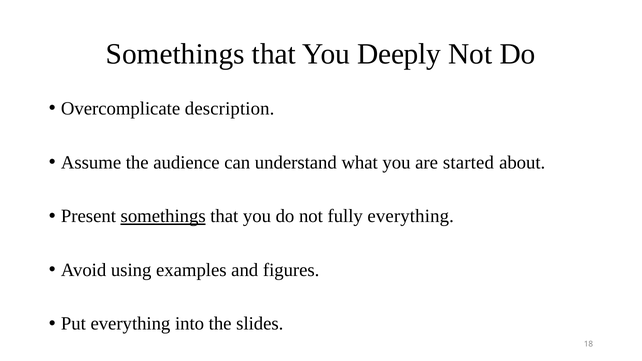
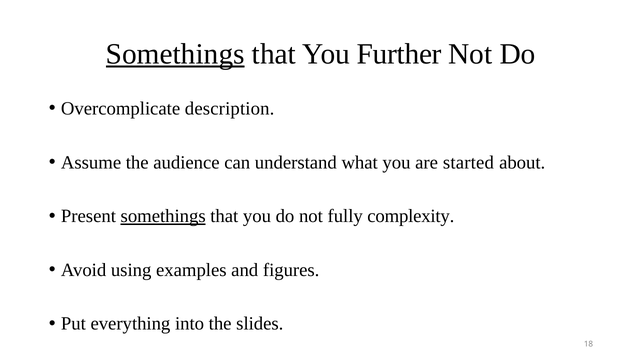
Somethings at (175, 54) underline: none -> present
Deeply: Deeply -> Further
fully everything: everything -> complexity
